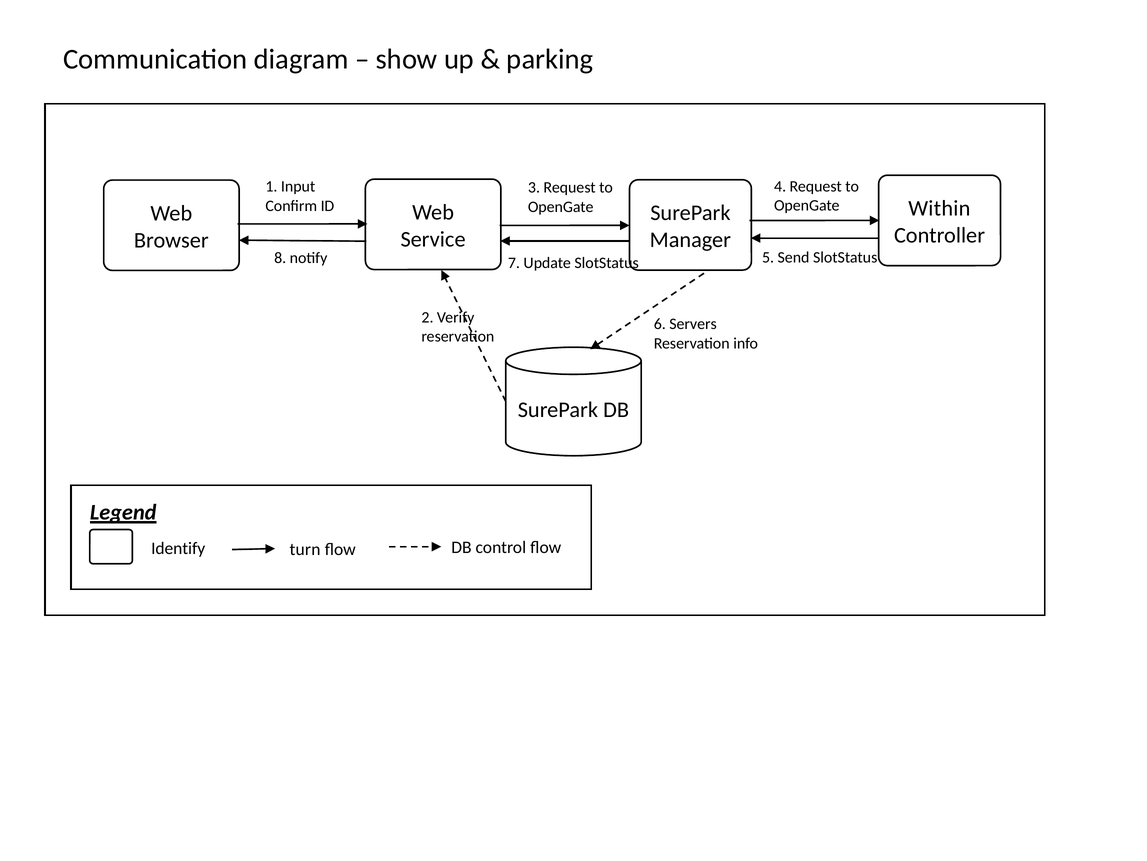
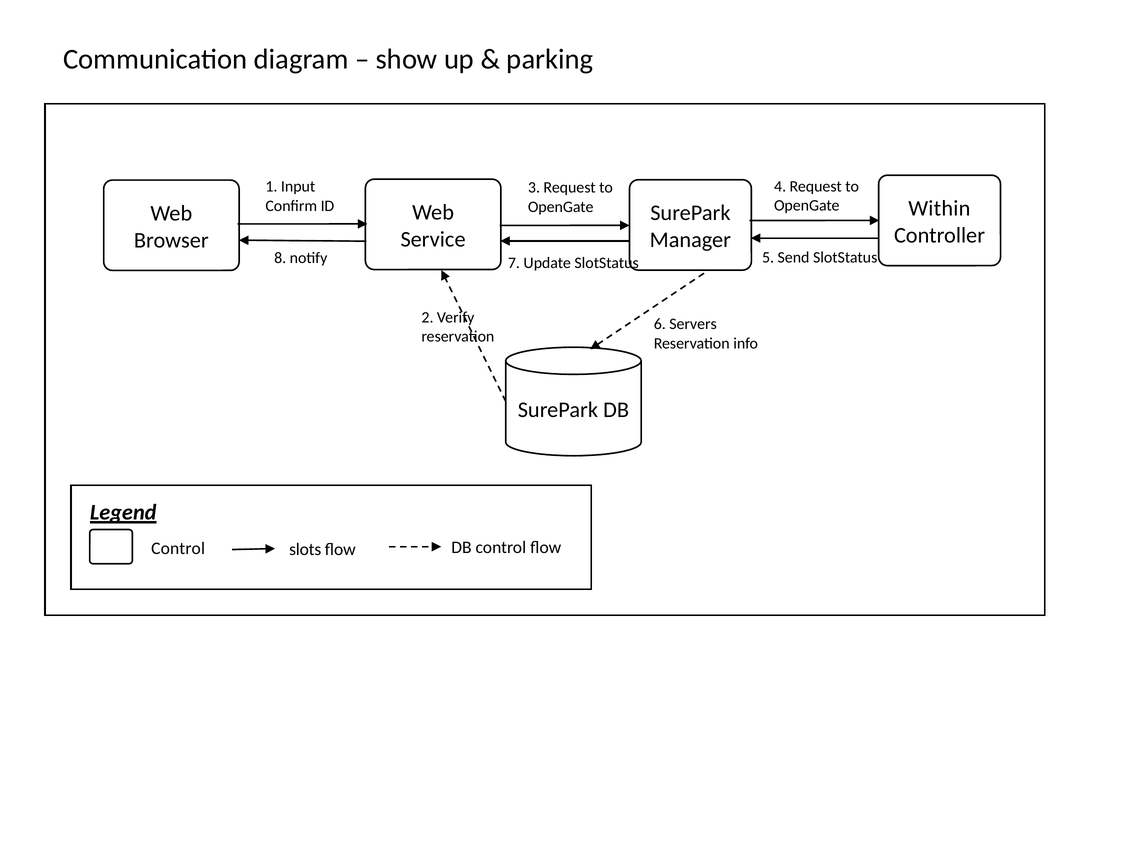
Identify at (178, 548): Identify -> Control
turn: turn -> slots
